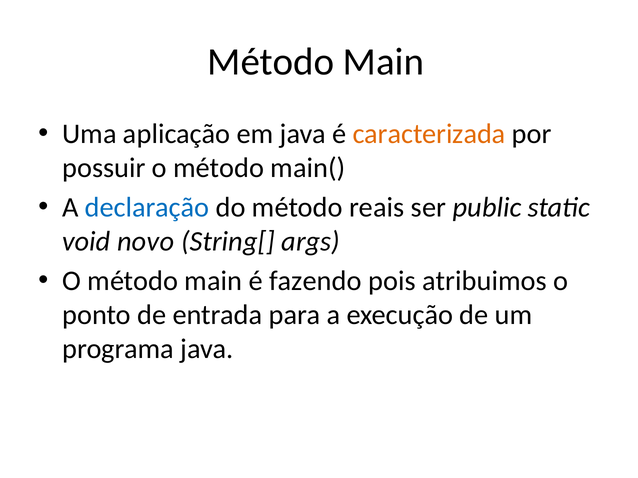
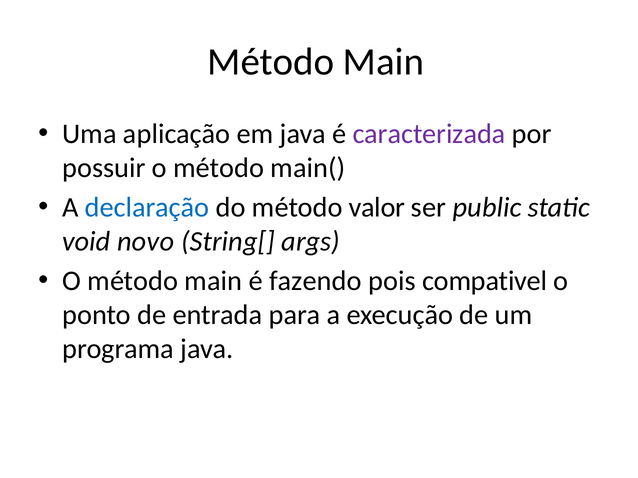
caracterizada colour: orange -> purple
reais: reais -> valor
atribuimos: atribuimos -> compativel
